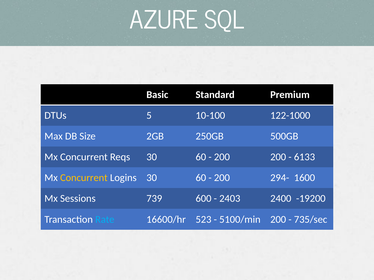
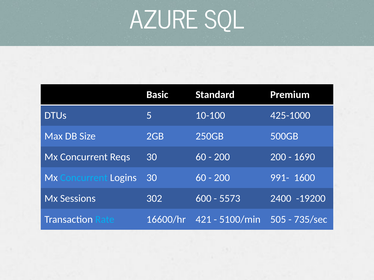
122-1000: 122-1000 -> 425-1000
6133: 6133 -> 1690
Concurrent at (84, 178) colour: yellow -> light blue
294-: 294- -> 991-
739: 739 -> 302
2403: 2403 -> 5573
523: 523 -> 421
5100/min 200: 200 -> 505
